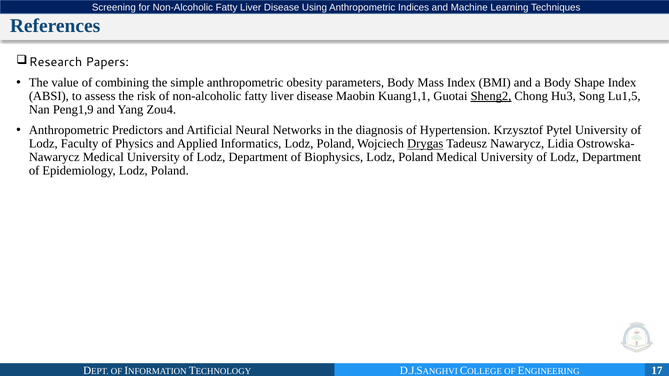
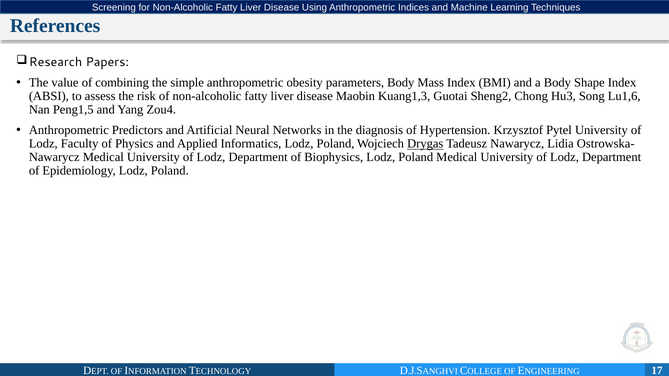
Kuang1,1: Kuang1,1 -> Kuang1,3
Sheng2 underline: present -> none
Lu1,5: Lu1,5 -> Lu1,6
Peng1,9: Peng1,9 -> Peng1,5
